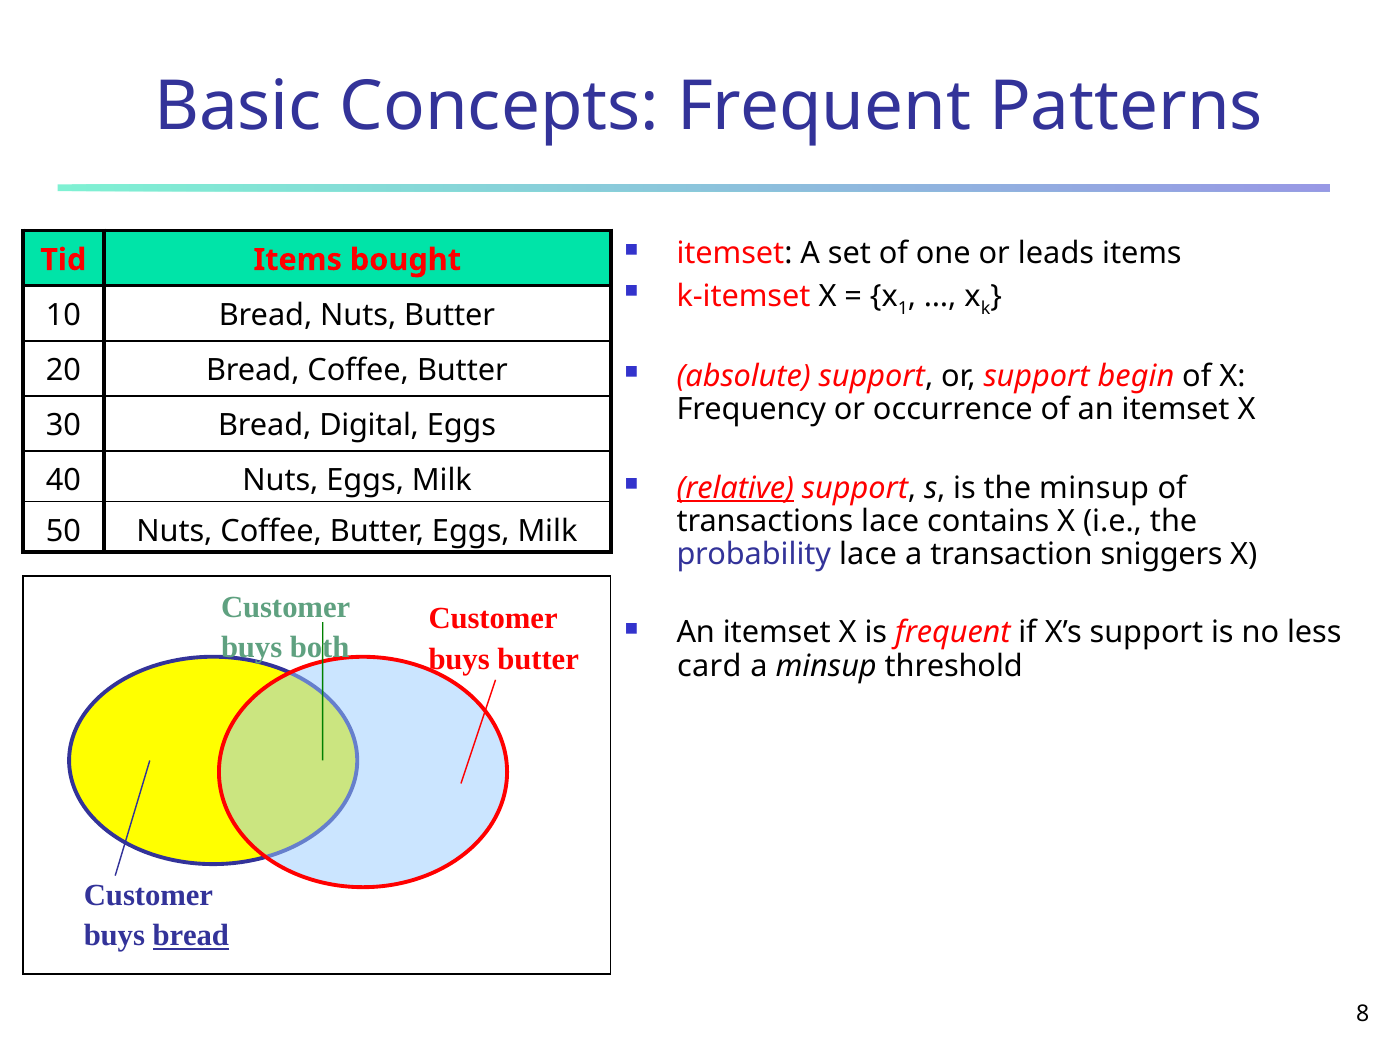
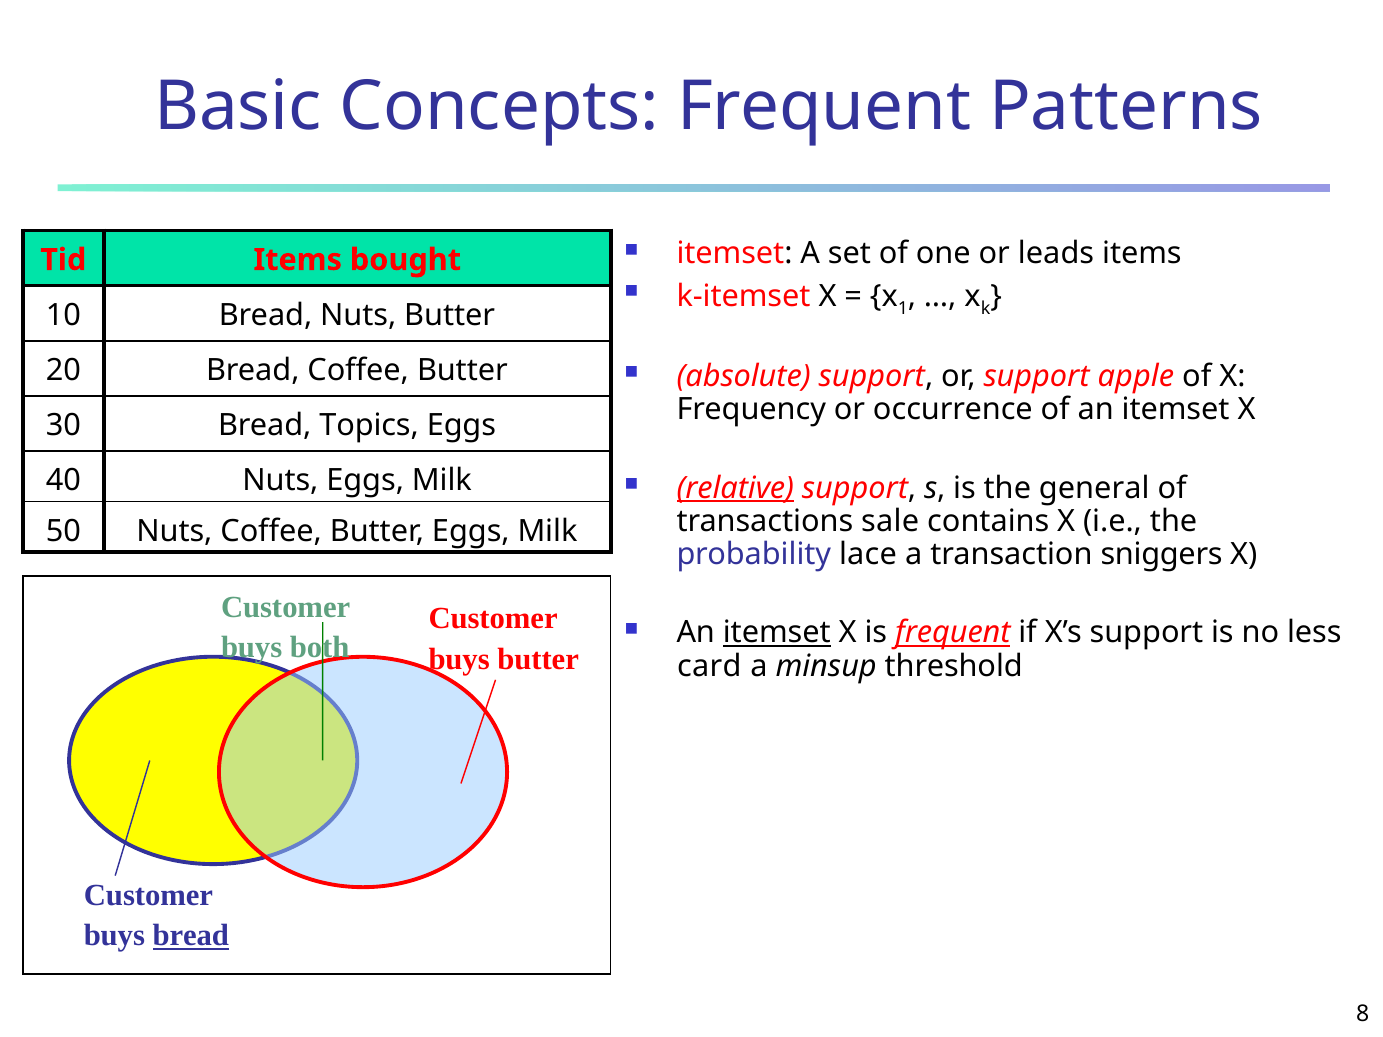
begin: begin -> apple
Digital: Digital -> Topics
the minsup: minsup -> general
transactions lace: lace -> sale
itemset at (777, 633) underline: none -> present
frequent at (953, 633) underline: none -> present
